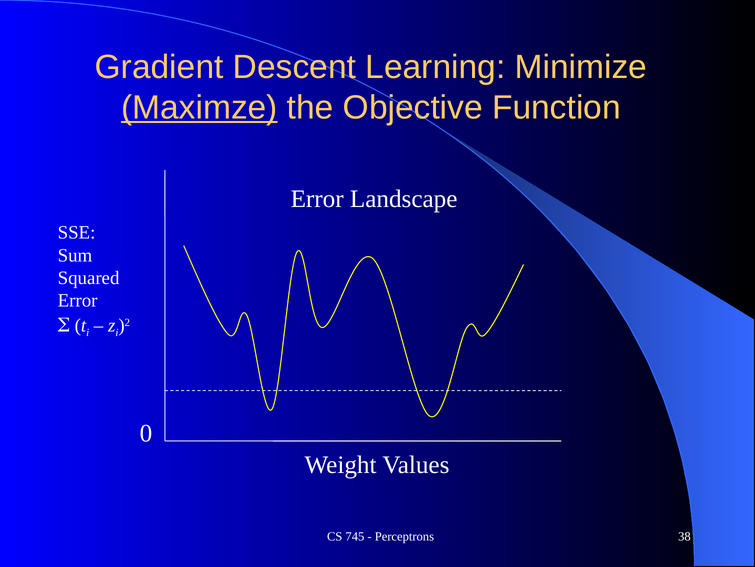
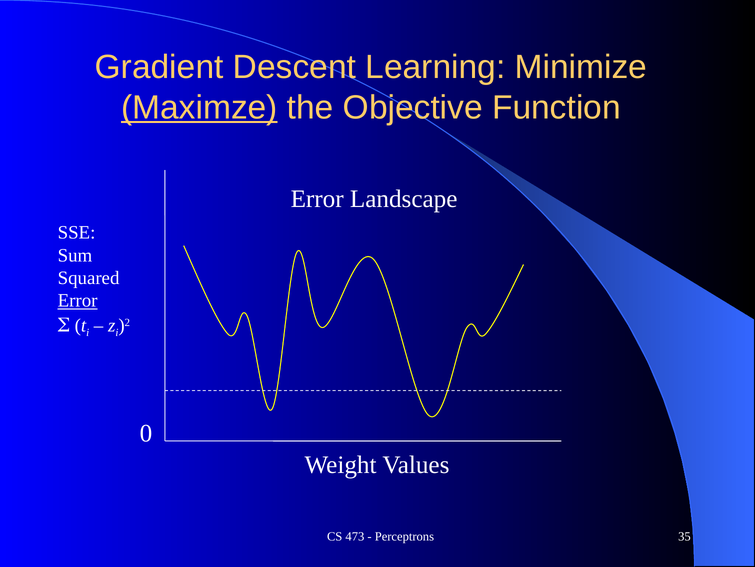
Error at (78, 300) underline: none -> present
745: 745 -> 473
38: 38 -> 35
